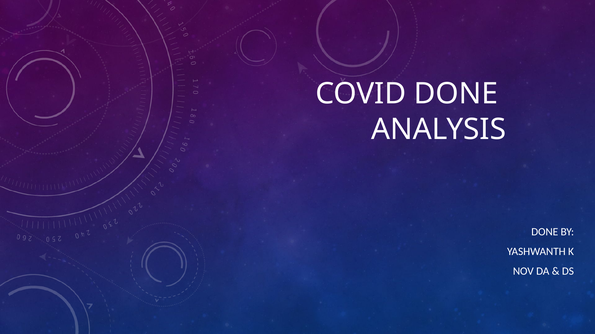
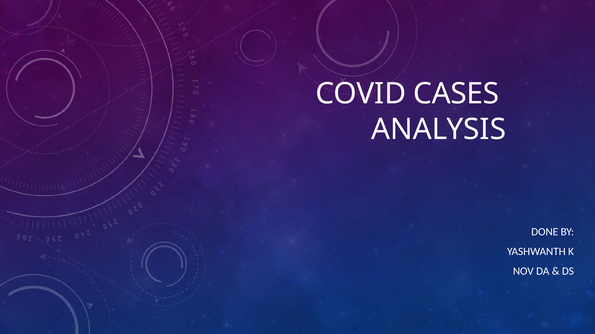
COVID DONE: DONE -> CASES
